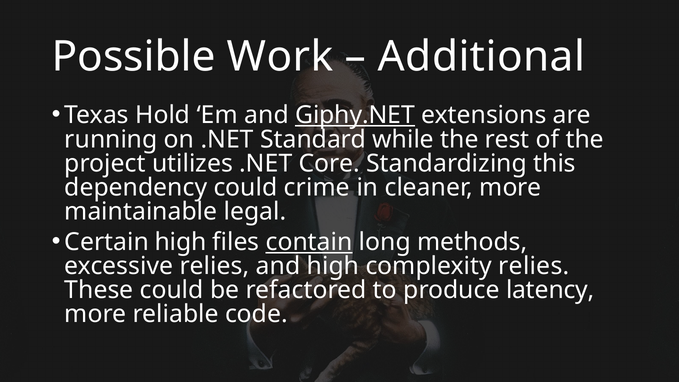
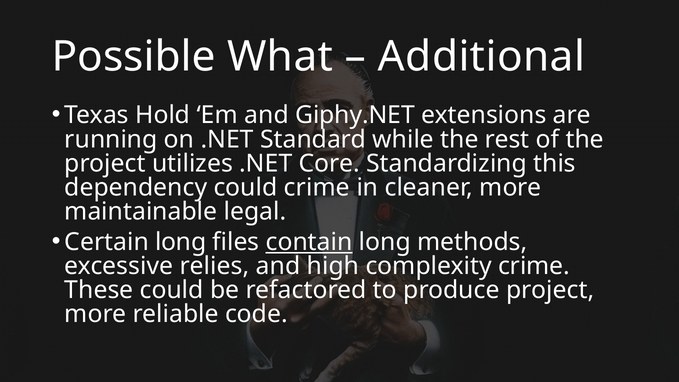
Work: Work -> What
Giphy.NET underline: present -> none
Certain high: high -> long
complexity relies: relies -> crime
produce latency: latency -> project
